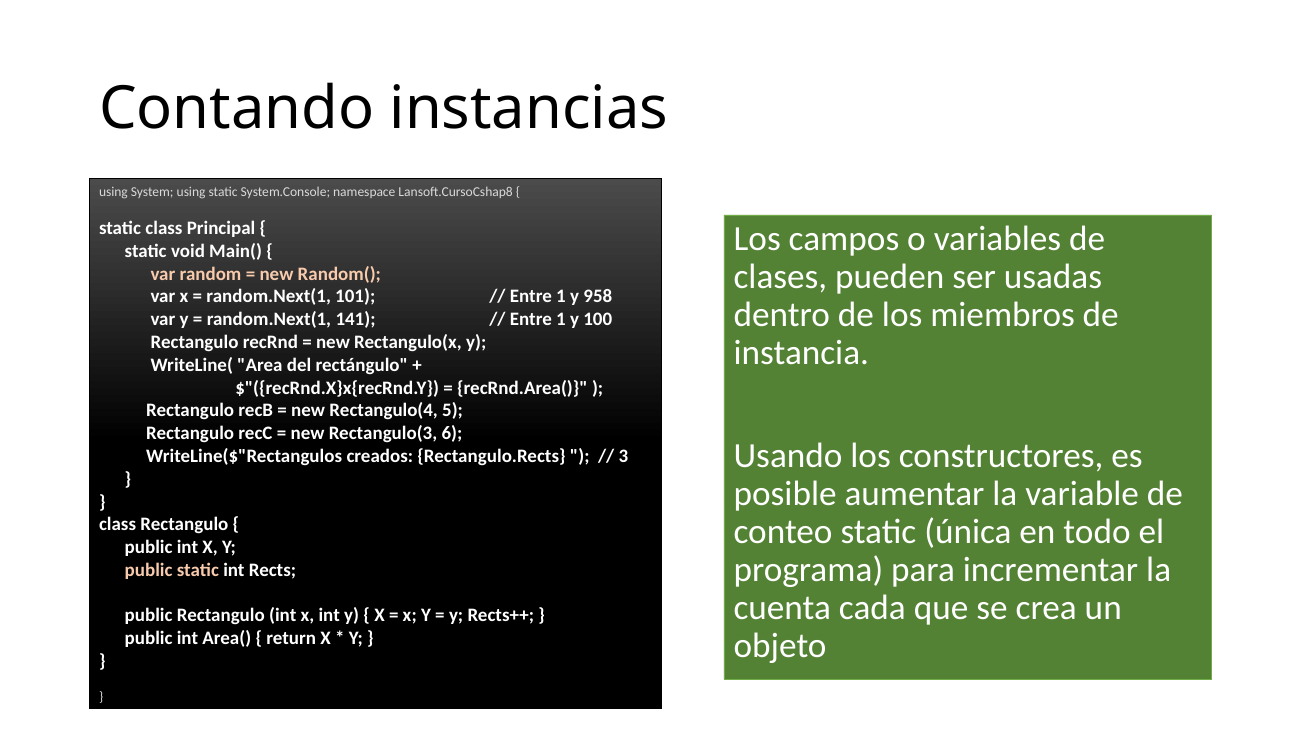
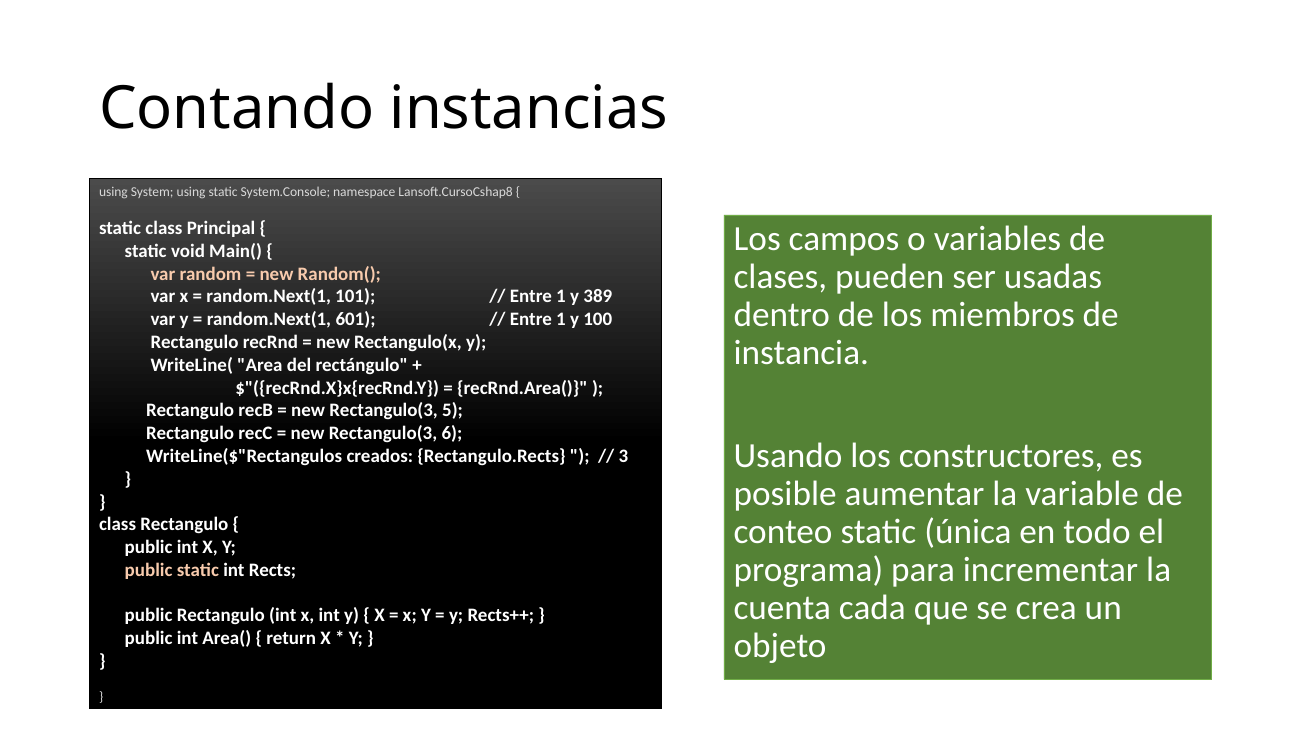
958: 958 -> 389
141: 141 -> 601
Rectangulo(4 at (384, 411): Rectangulo(4 -> Rectangulo(3
